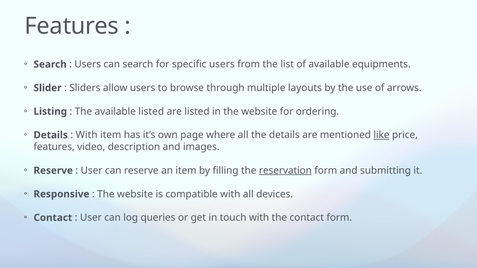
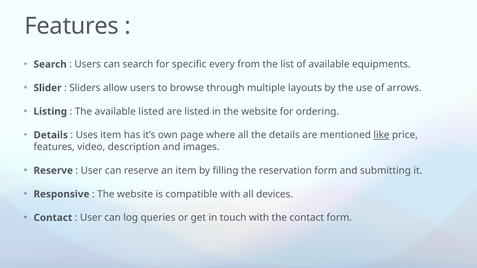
specific users: users -> every
With at (87, 135): With -> Uses
reservation underline: present -> none
